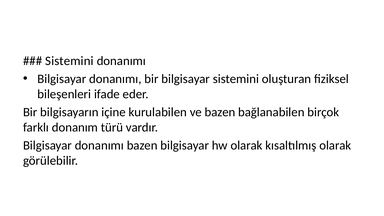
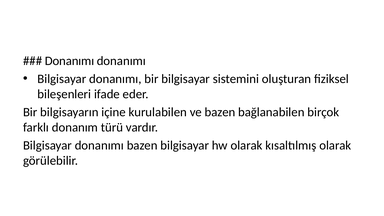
Sistemini at (69, 61): Sistemini -> Donanımı
